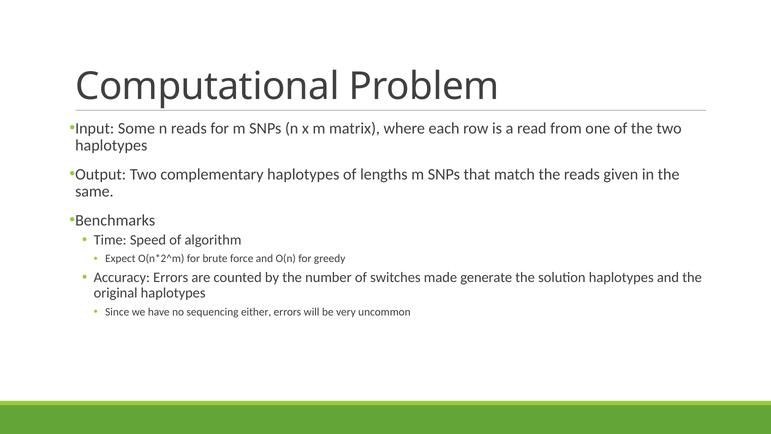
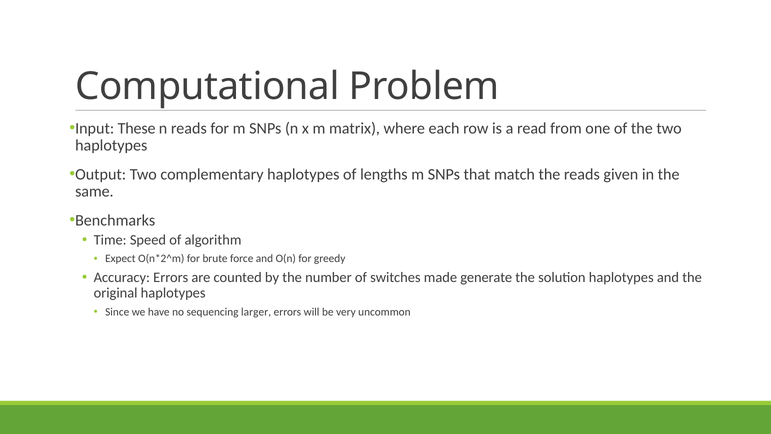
Some: Some -> These
either: either -> larger
